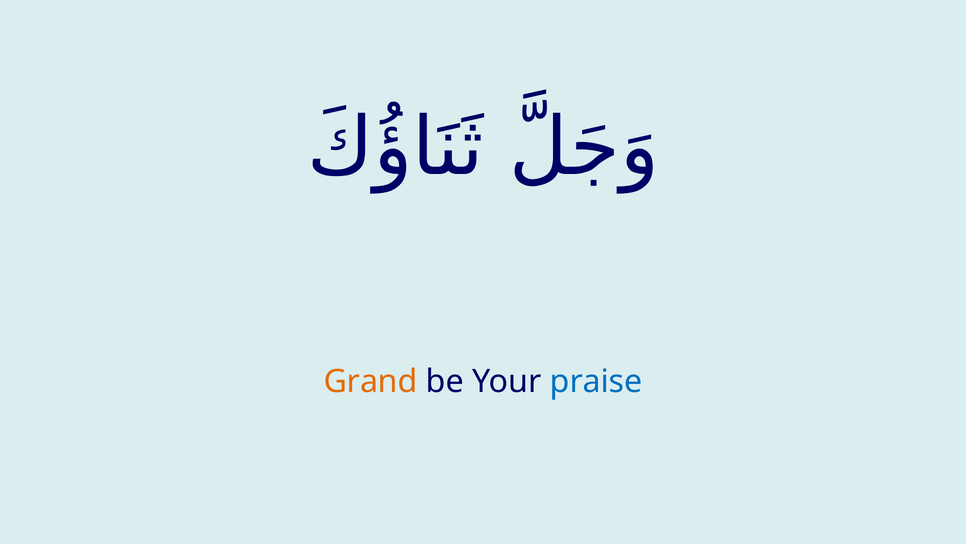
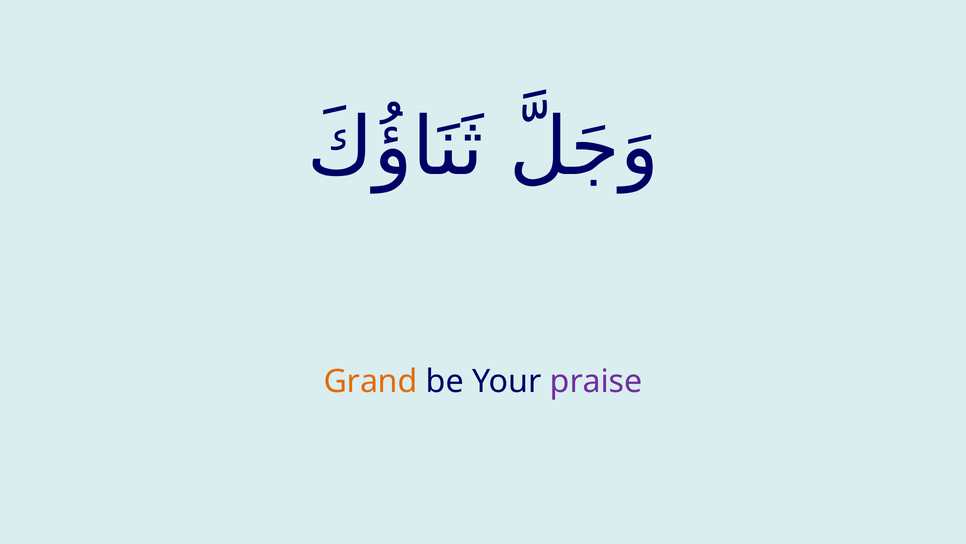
praise colour: blue -> purple
